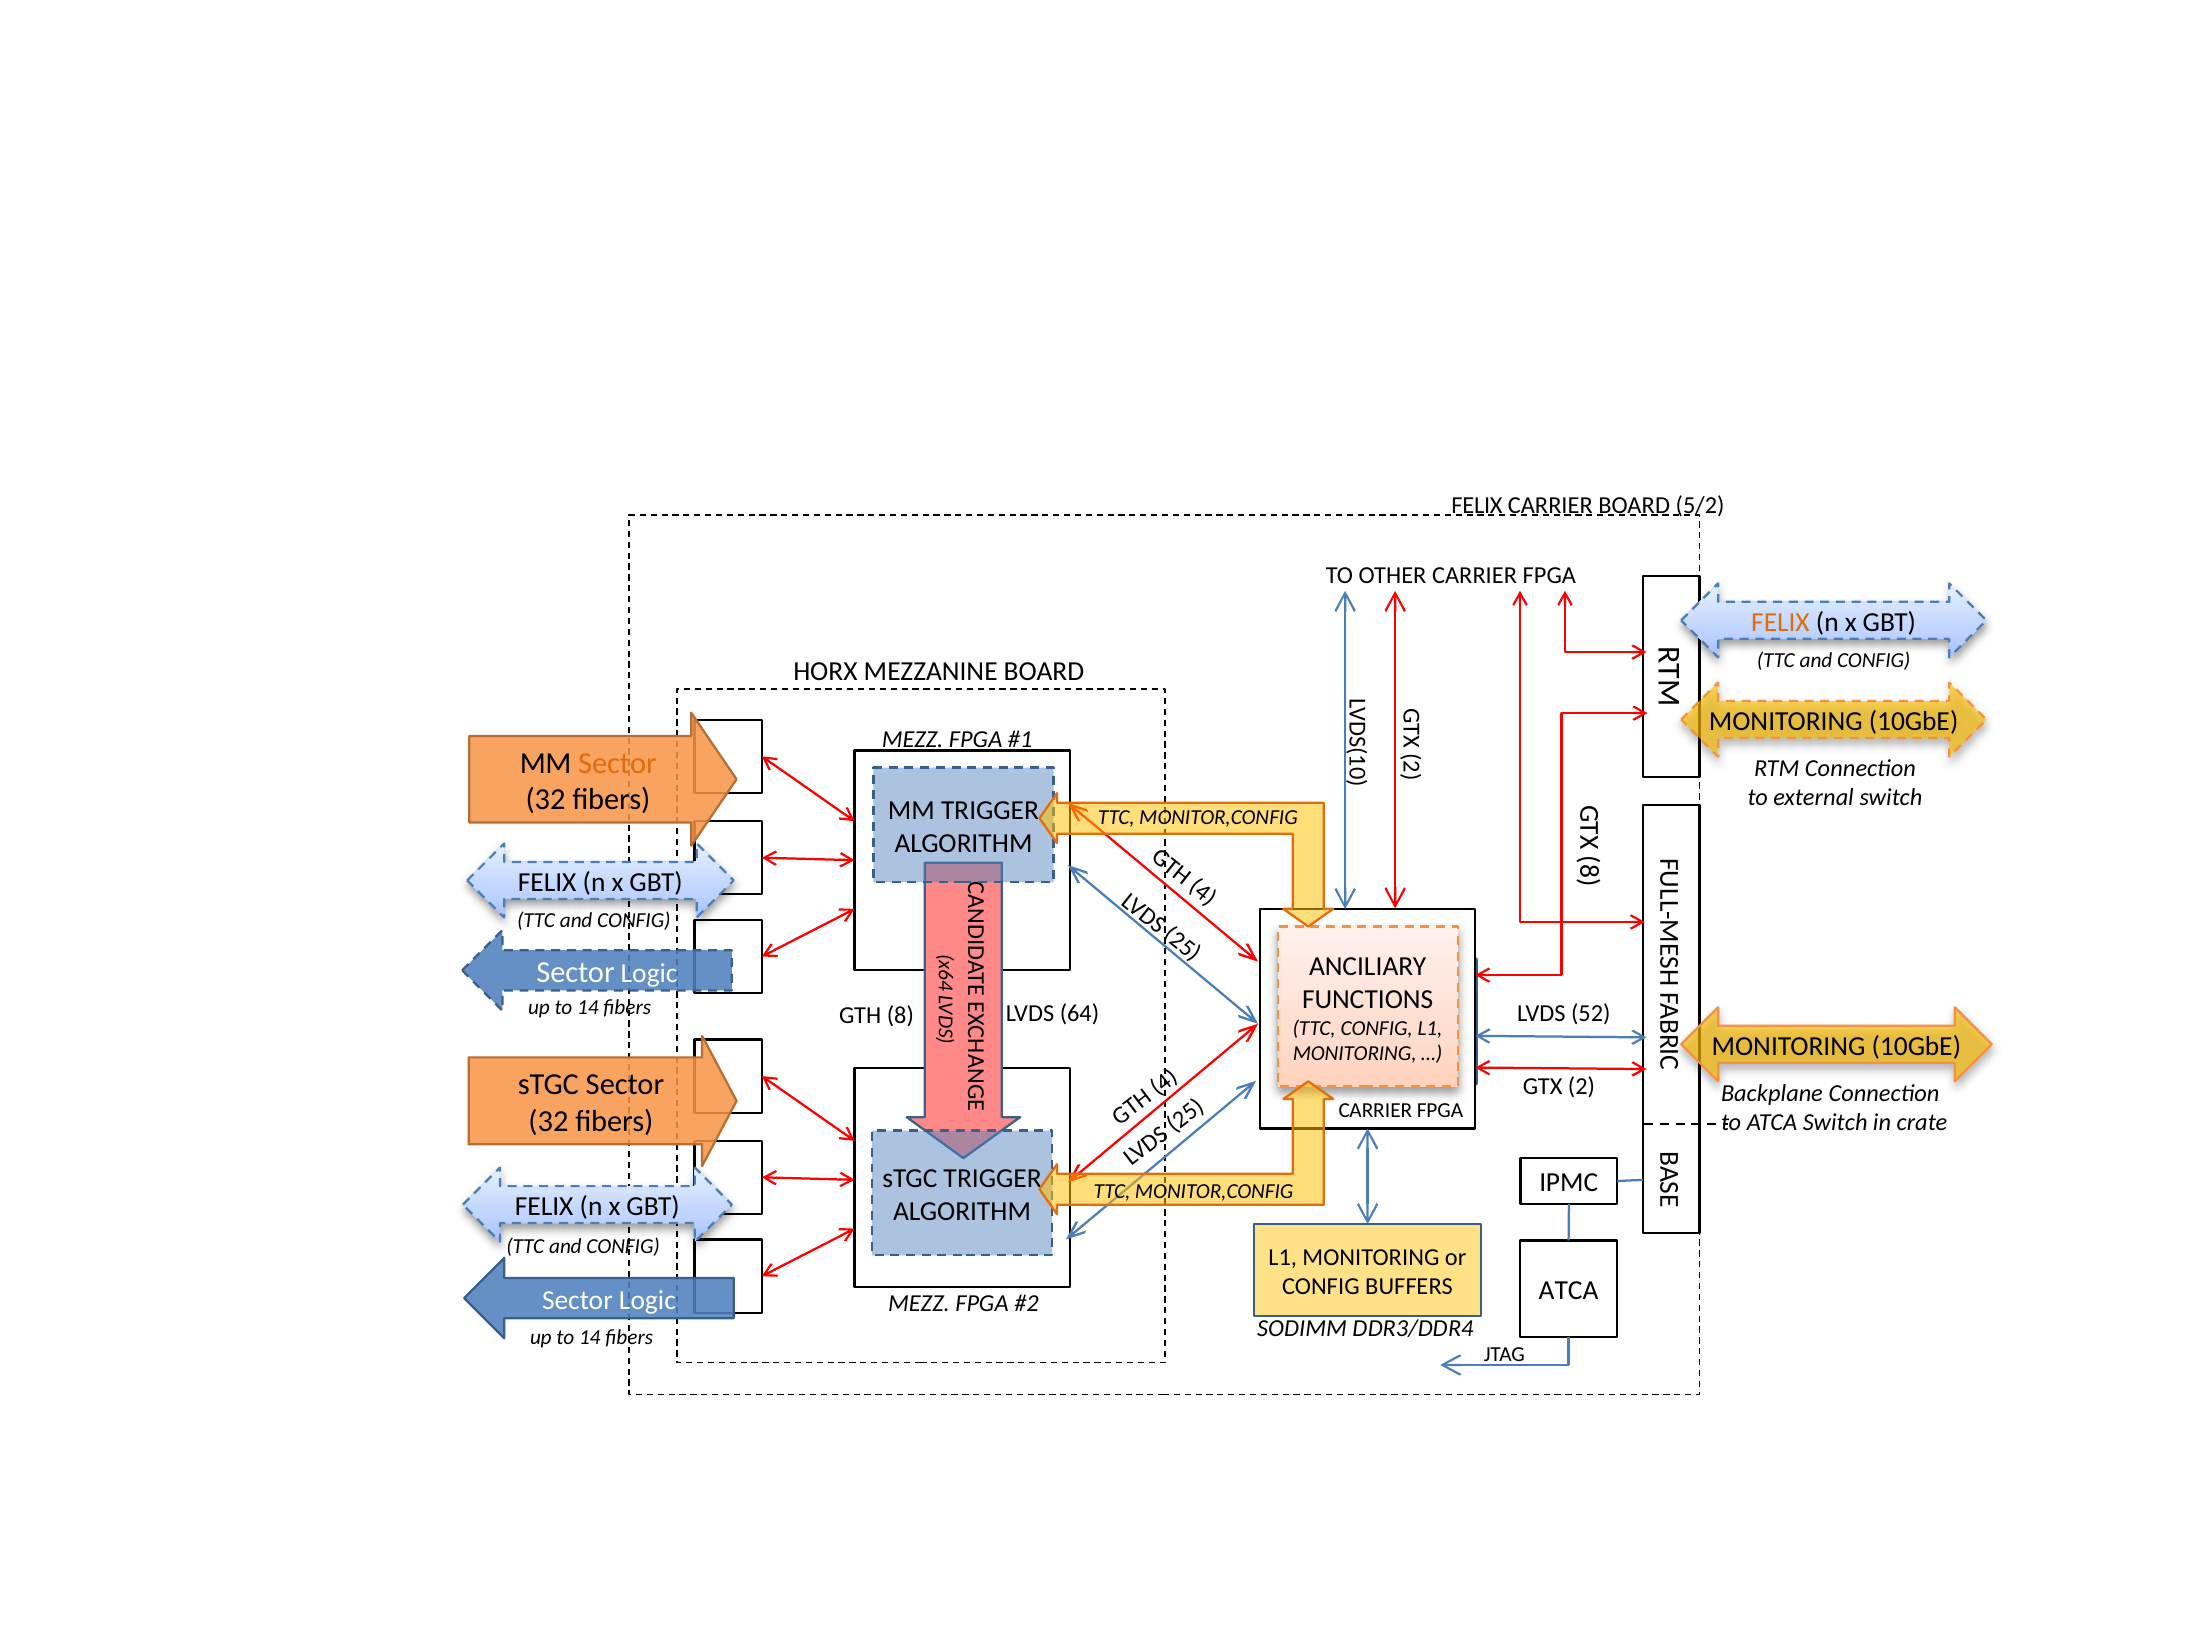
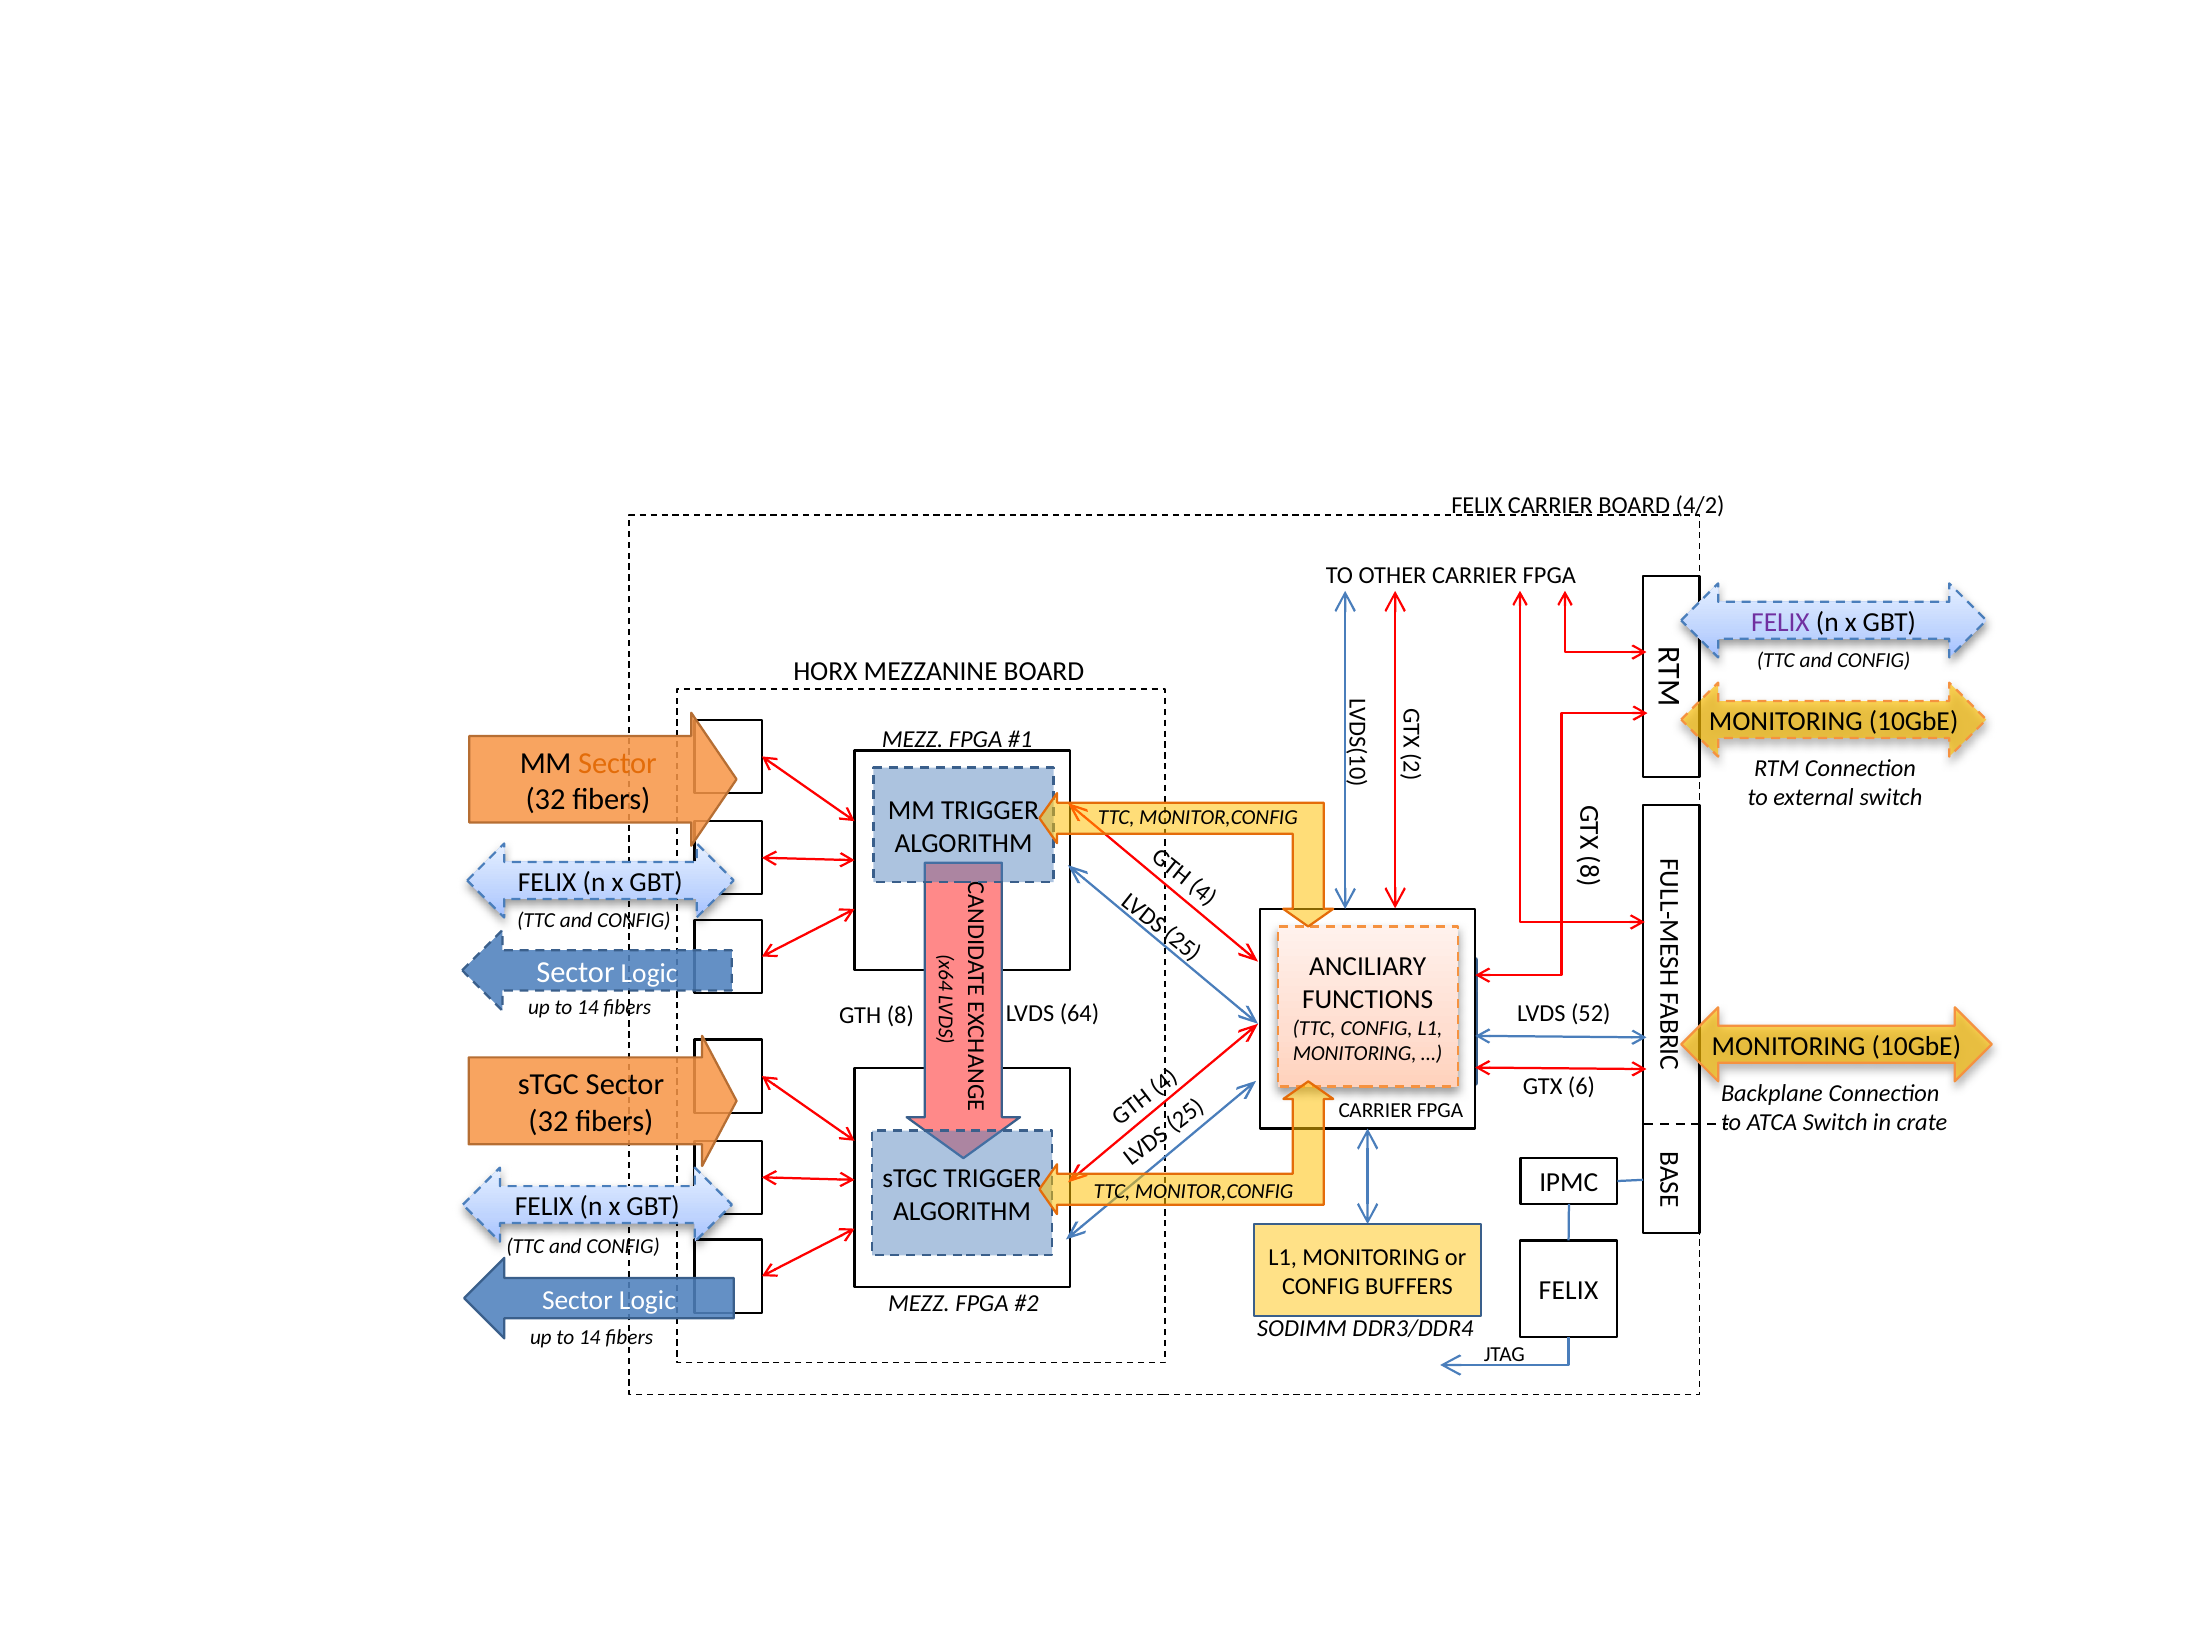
5/2: 5/2 -> 4/2
FELIX at (1780, 622) colour: orange -> purple
GTX 2: 2 -> 6
ATCA at (1569, 1291): ATCA -> FELIX
